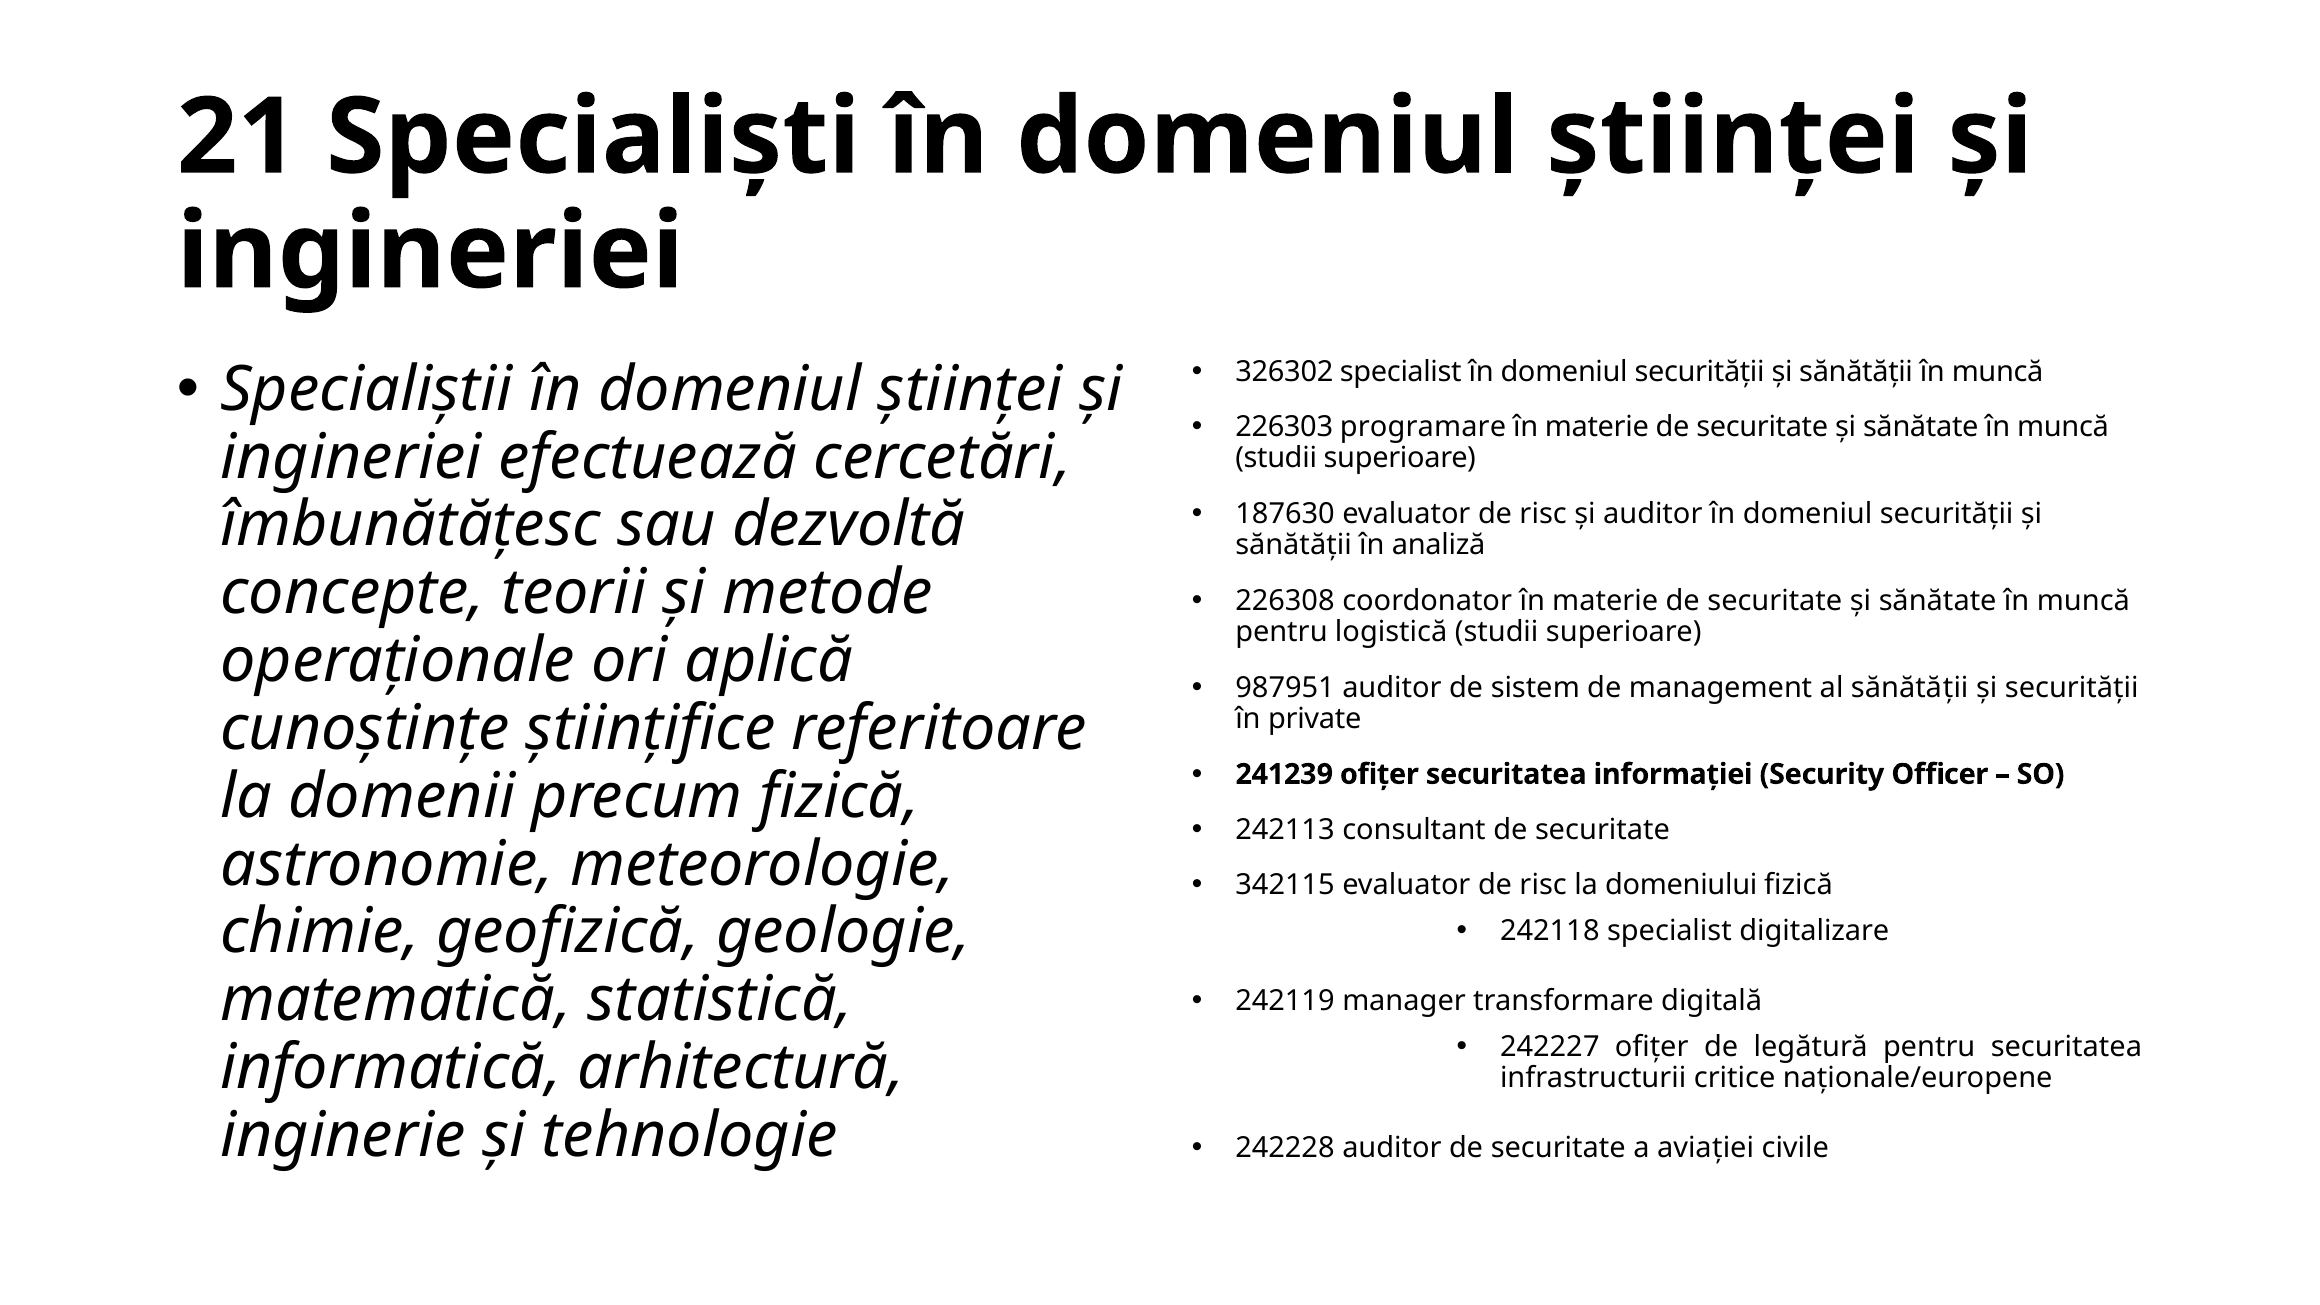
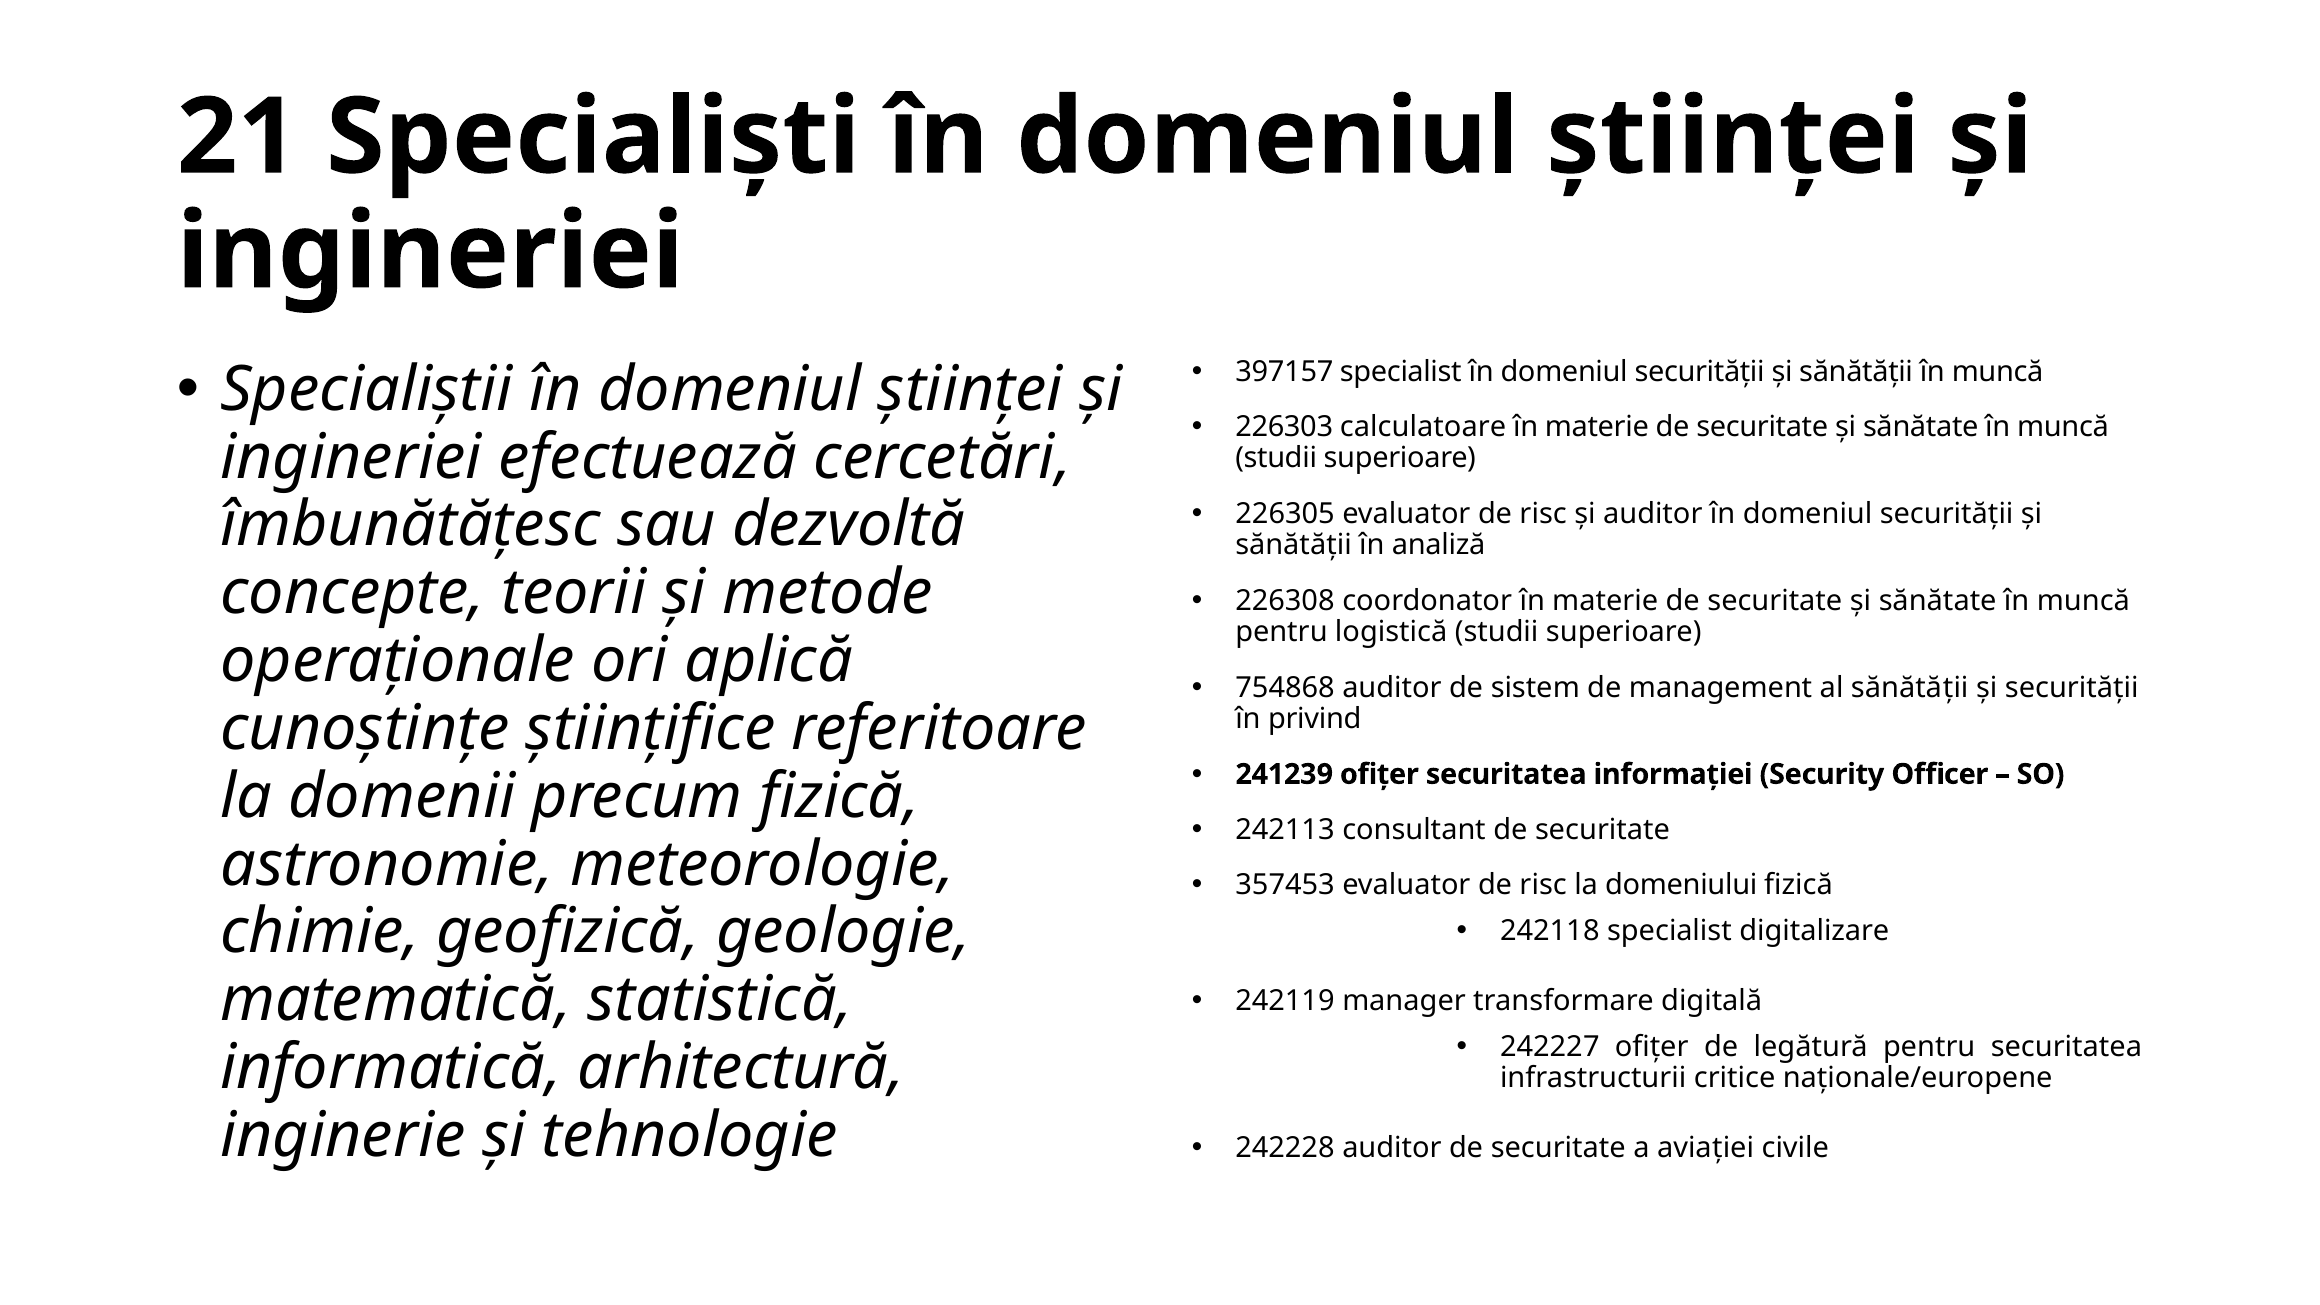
326302: 326302 -> 397157
programare: programare -> calculatoare
187630: 187630 -> 226305
987951: 987951 -> 754868
private: private -> privind
342115: 342115 -> 357453
